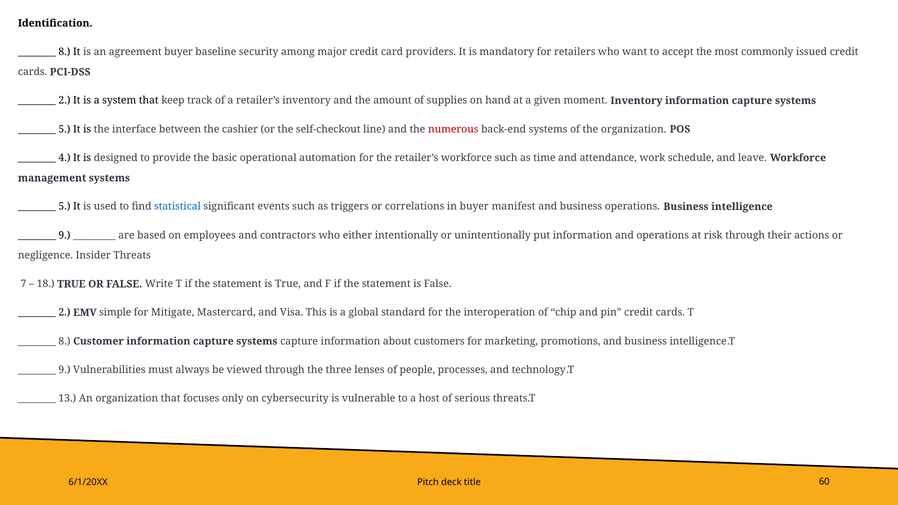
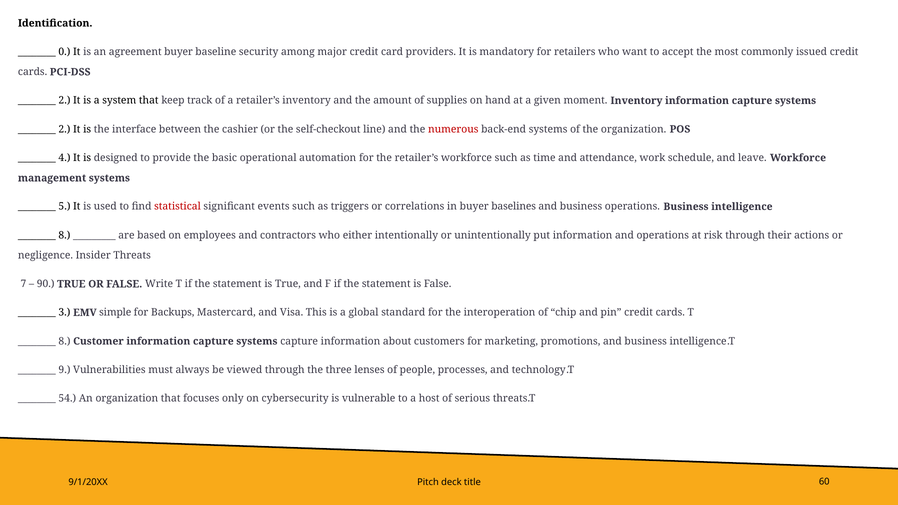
8 at (64, 52): 8 -> 0
5 at (64, 129): 5 -> 2
statistical colour: blue -> red
manifest: manifest -> baselines
9 at (64, 235): 9 -> 8
18: 18 -> 90
2 at (64, 313): 2 -> 3
Mitigate: Mitigate -> Backups
13: 13 -> 54
6/1/20XX: 6/1/20XX -> 9/1/20XX
